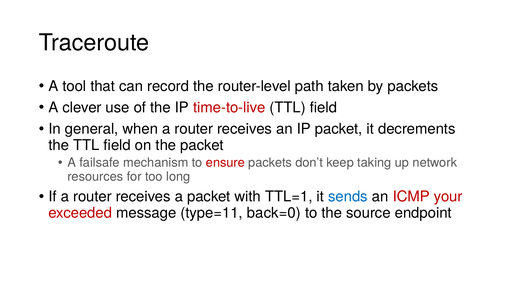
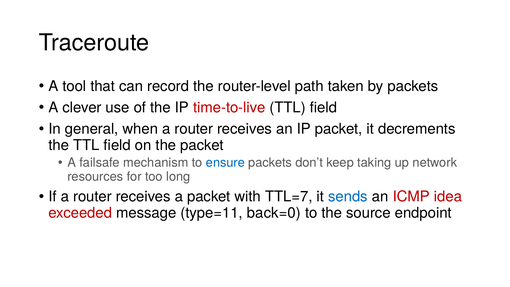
ensure colour: red -> blue
TTL=1: TTL=1 -> TTL=7
your: your -> idea
